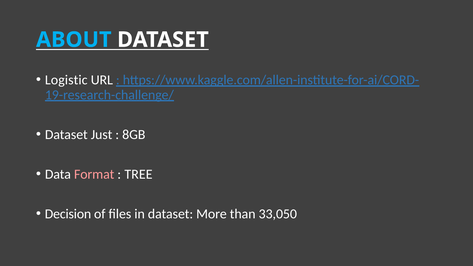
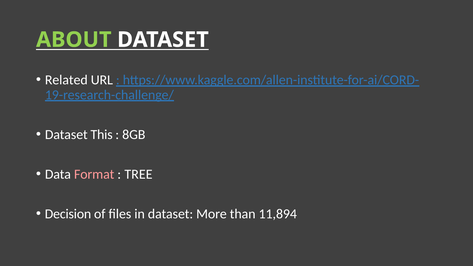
ABOUT colour: light blue -> light green
Logistic: Logistic -> Related
Just: Just -> This
33,050: 33,050 -> 11,894
